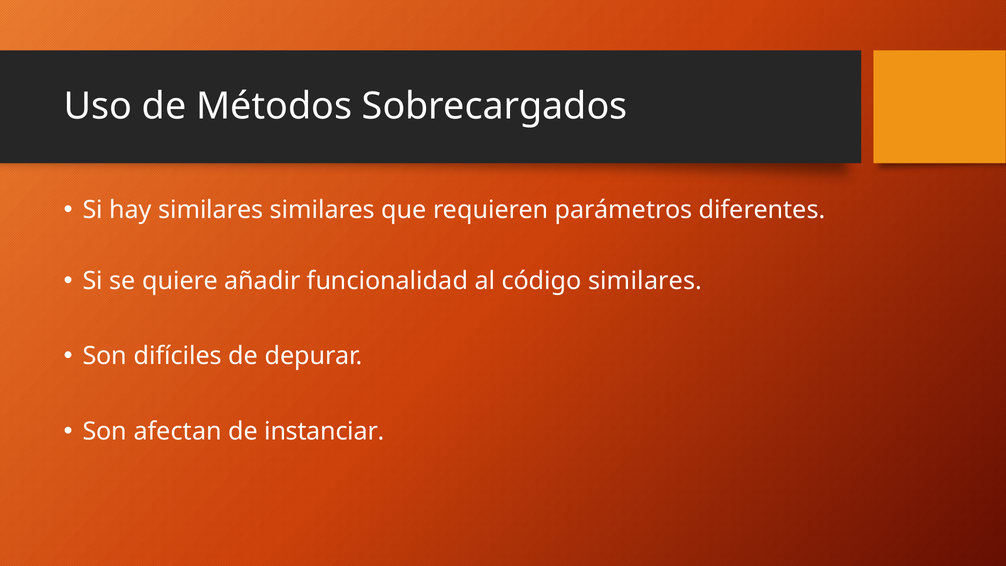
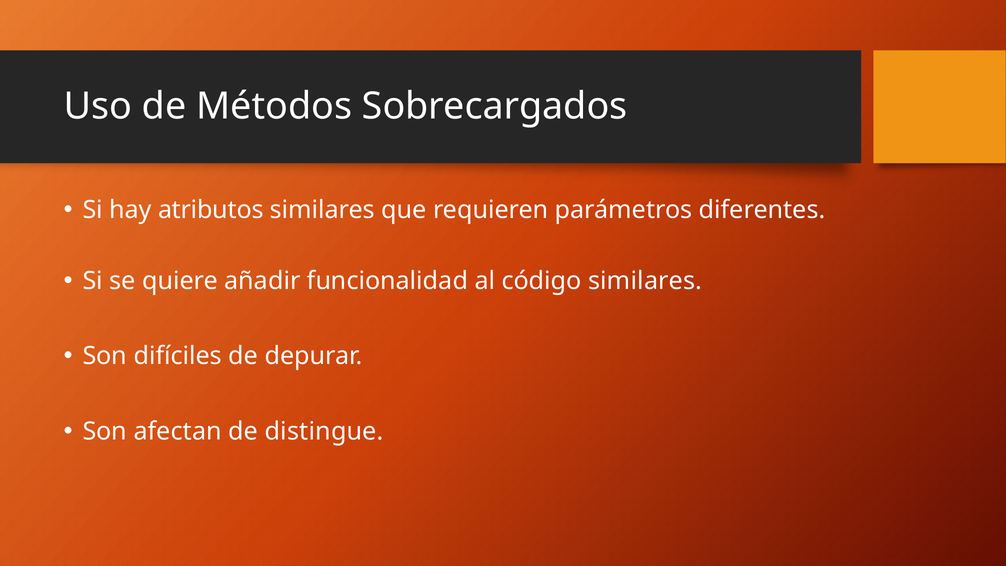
hay similares: similares -> atributos
instanciar: instanciar -> distingue
